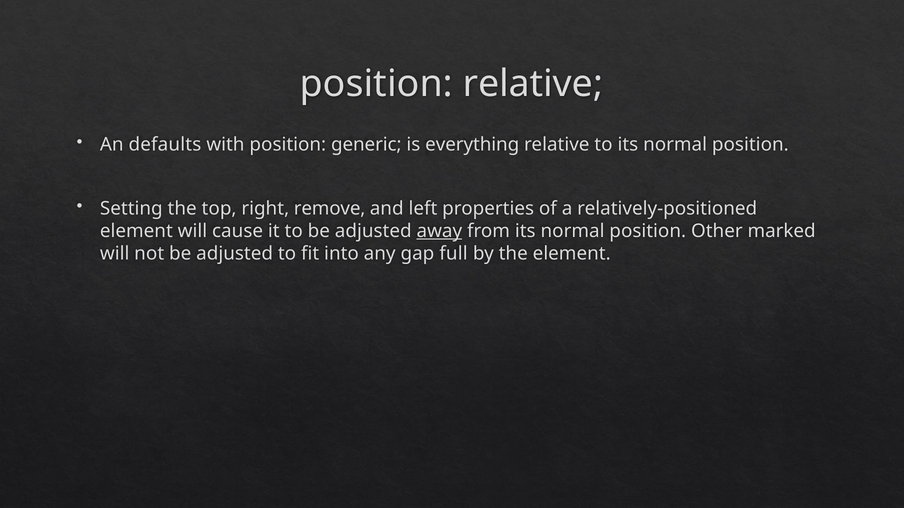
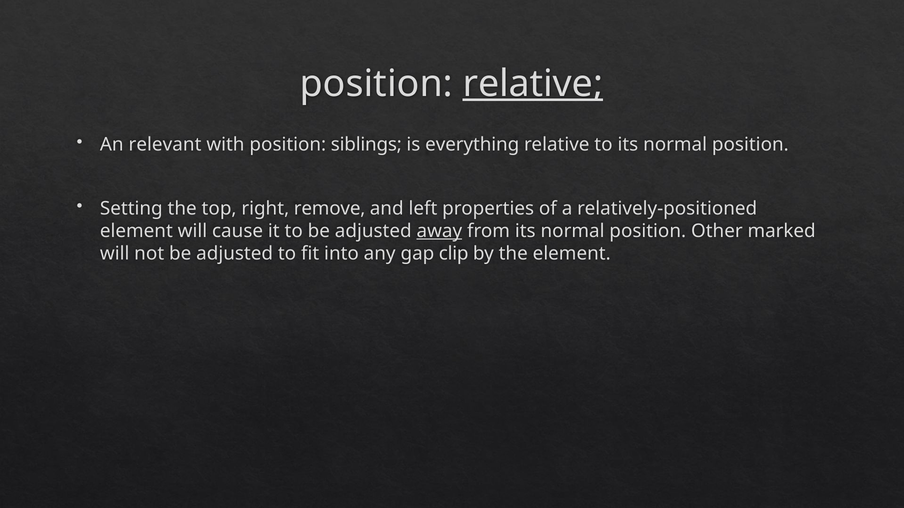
relative at (533, 84) underline: none -> present
defaults: defaults -> relevant
generic: generic -> siblings
full: full -> clip
